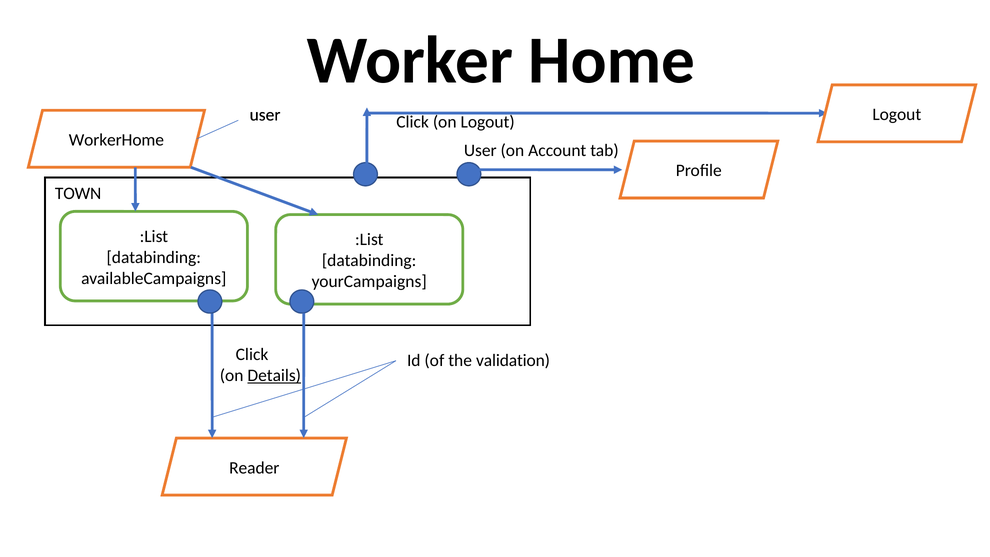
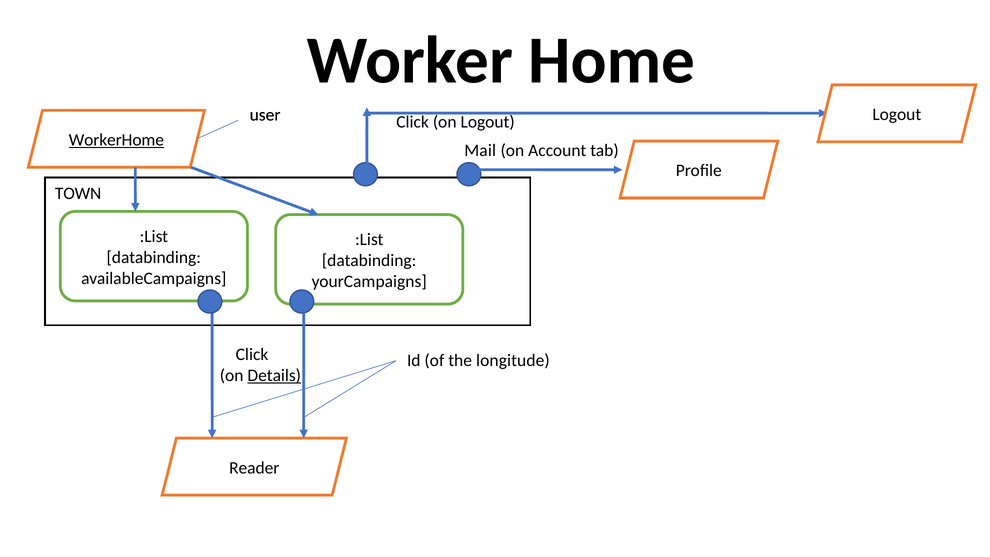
WorkerHome underline: none -> present
User at (480, 150): User -> Mail
validation: validation -> longitude
